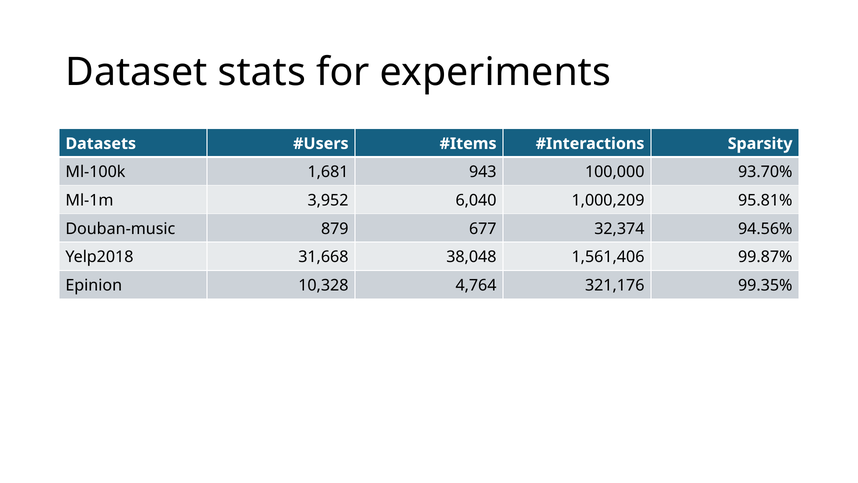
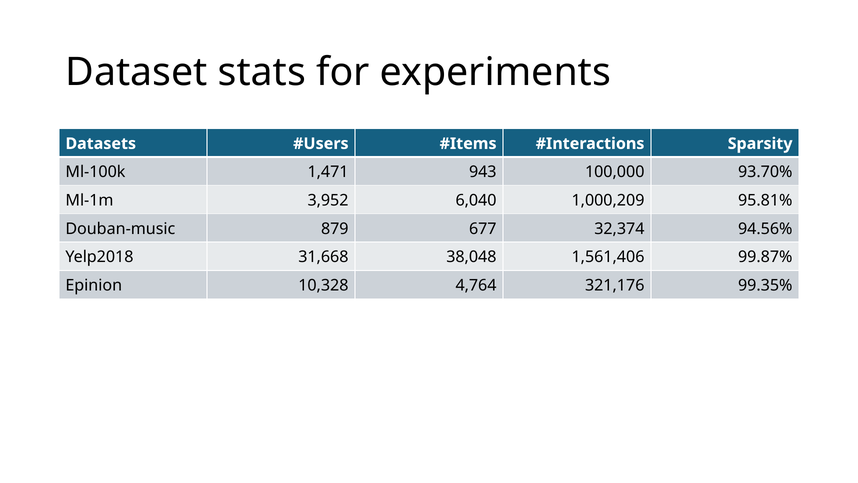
1,681: 1,681 -> 1,471
